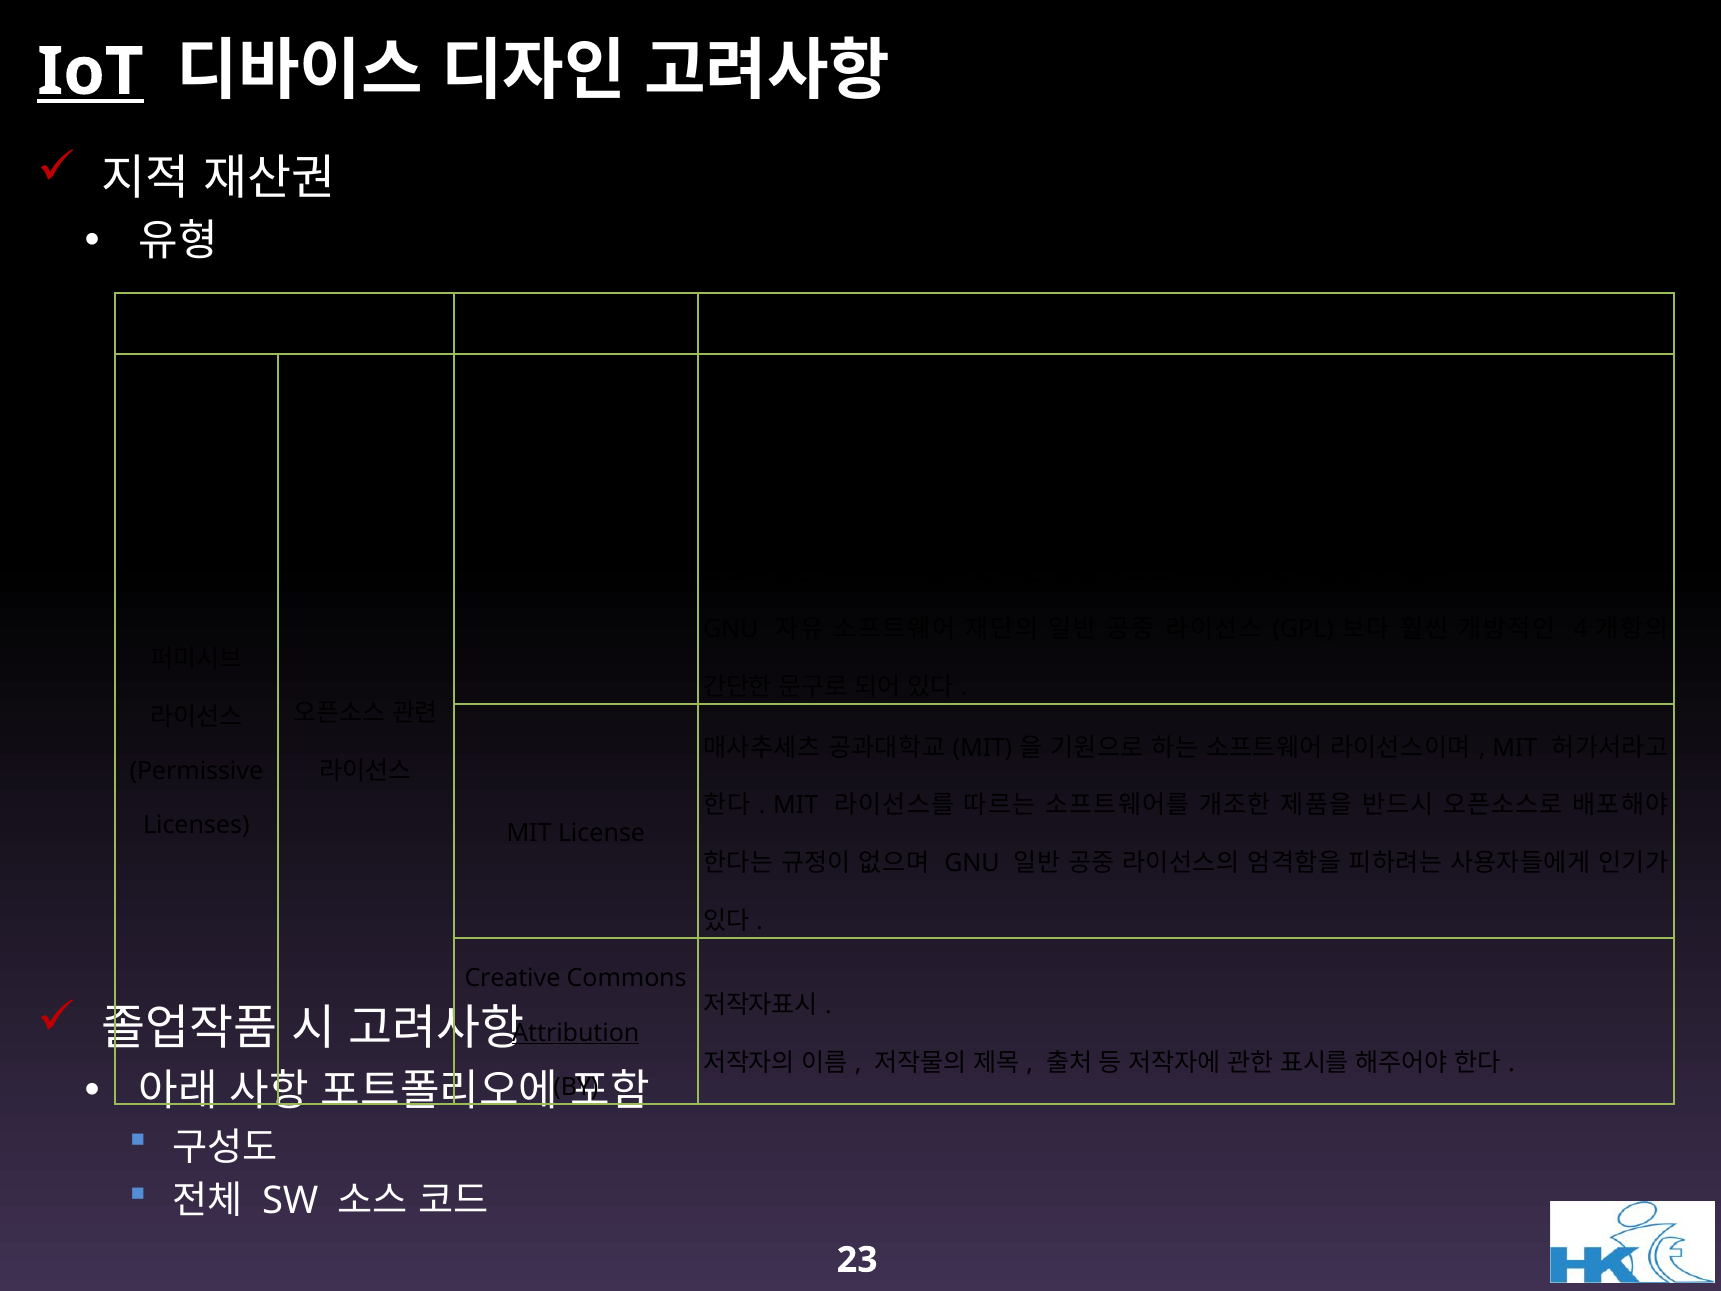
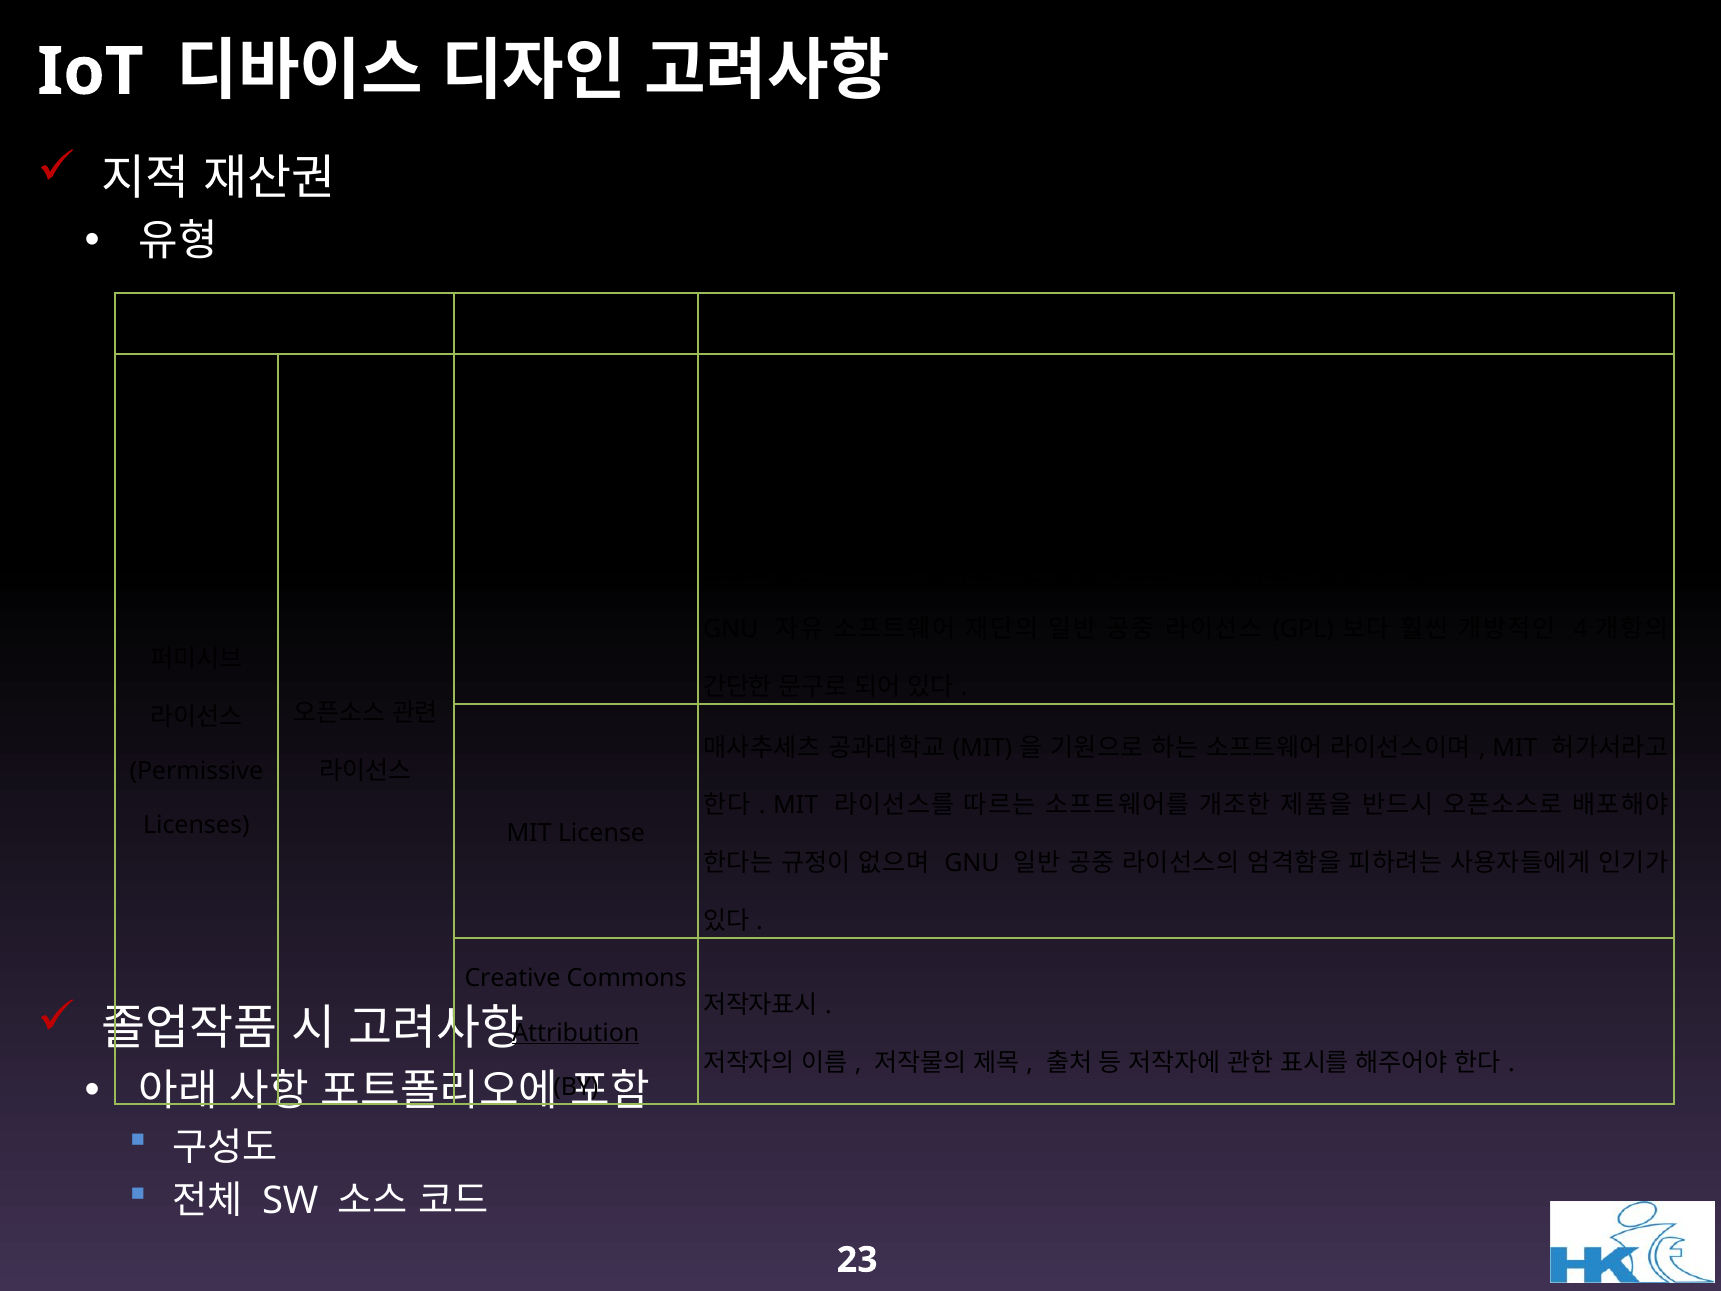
IoT underline: present -> none
